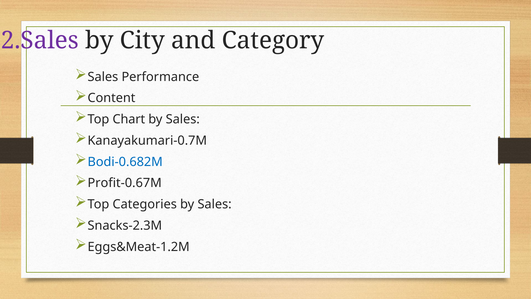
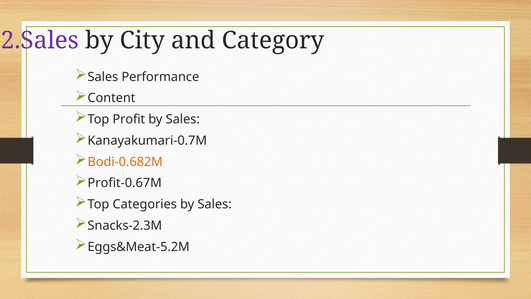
Chart: Chart -> Profit
Bodi-0.682M colour: blue -> orange
Eggs&Meat-1.2M: Eggs&Meat-1.2M -> Eggs&Meat-5.2M
